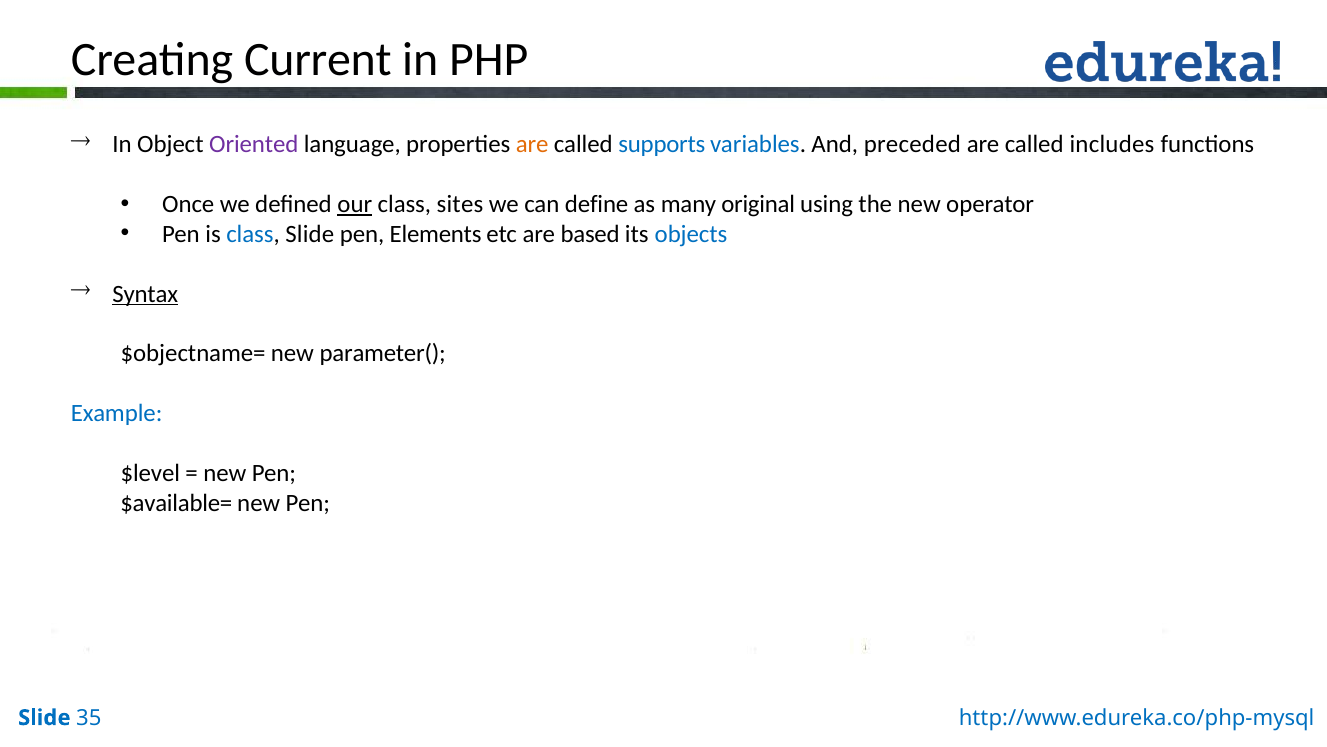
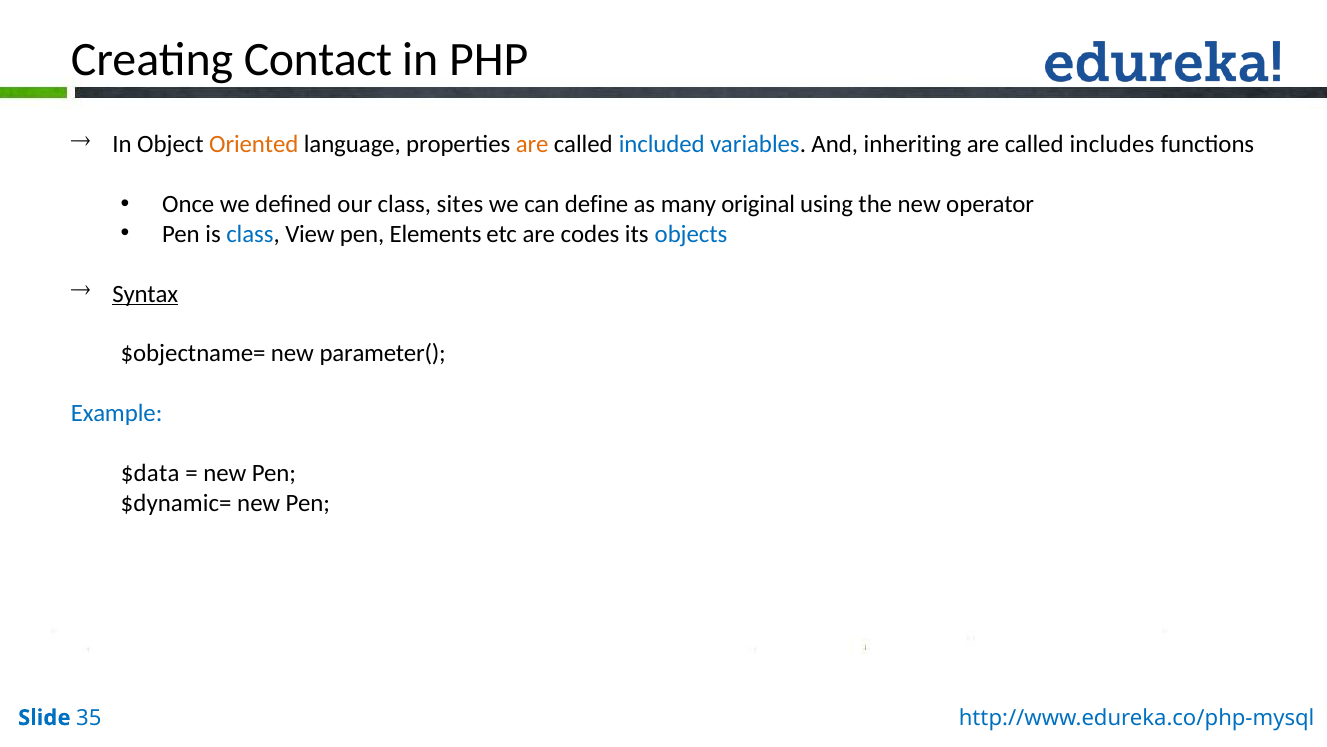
Current: Current -> Contact
Oriented colour: purple -> orange
supports: supports -> included
preceded: preceded -> inheriting
our underline: present -> none
class Slide: Slide -> View
based: based -> codes
$level: $level -> $data
$available=: $available= -> $dynamic=
